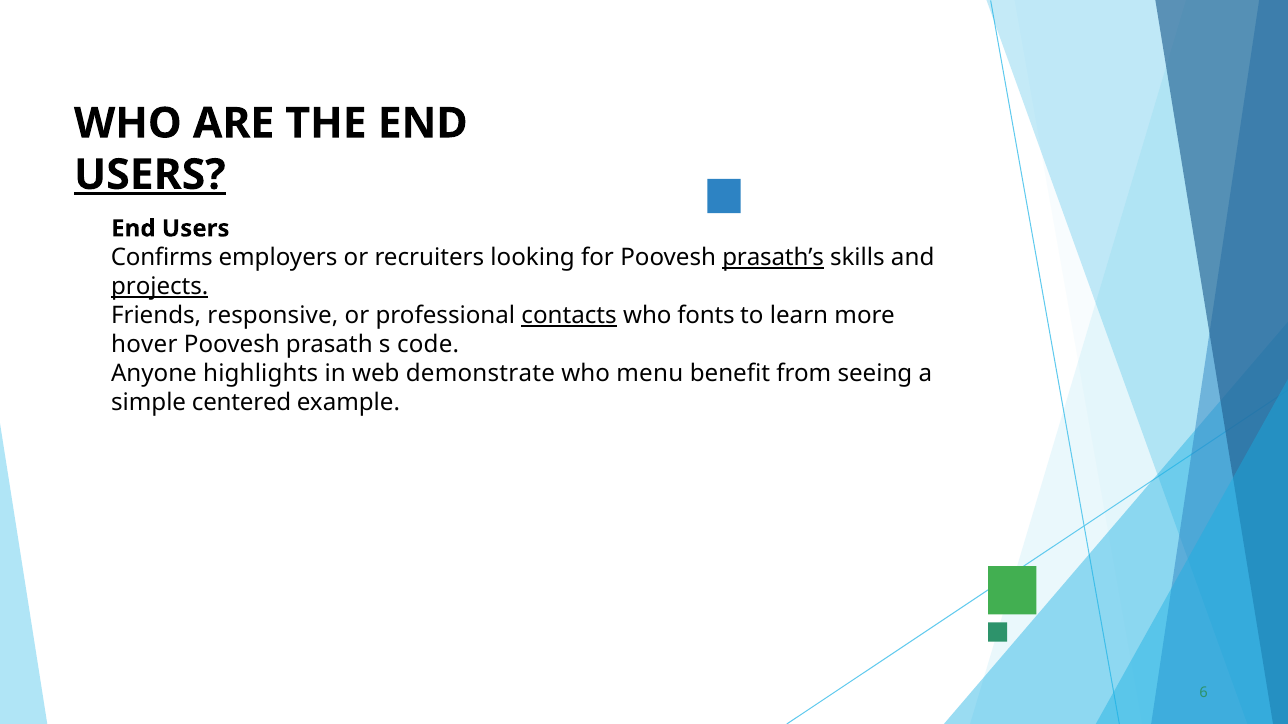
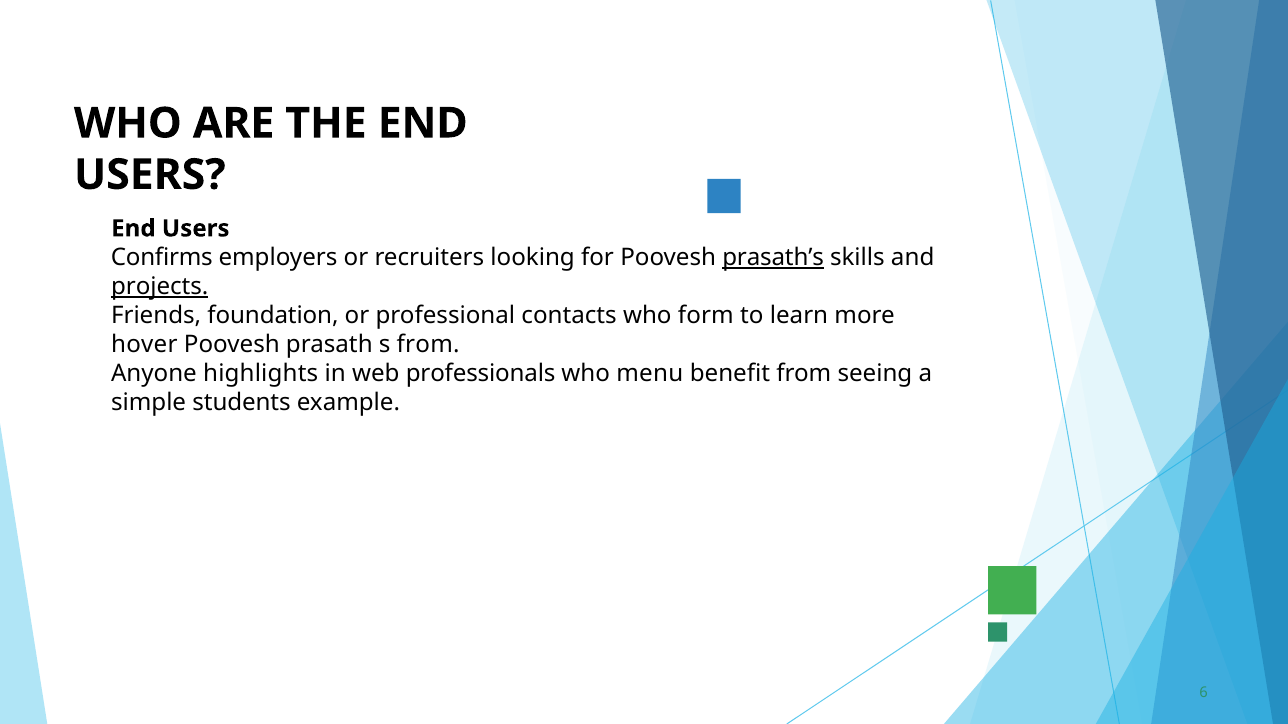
USERS at (150, 175) underline: present -> none
responsive: responsive -> foundation
contacts underline: present -> none
fonts: fonts -> form
s code: code -> from
demonstrate: demonstrate -> professionals
centered: centered -> students
